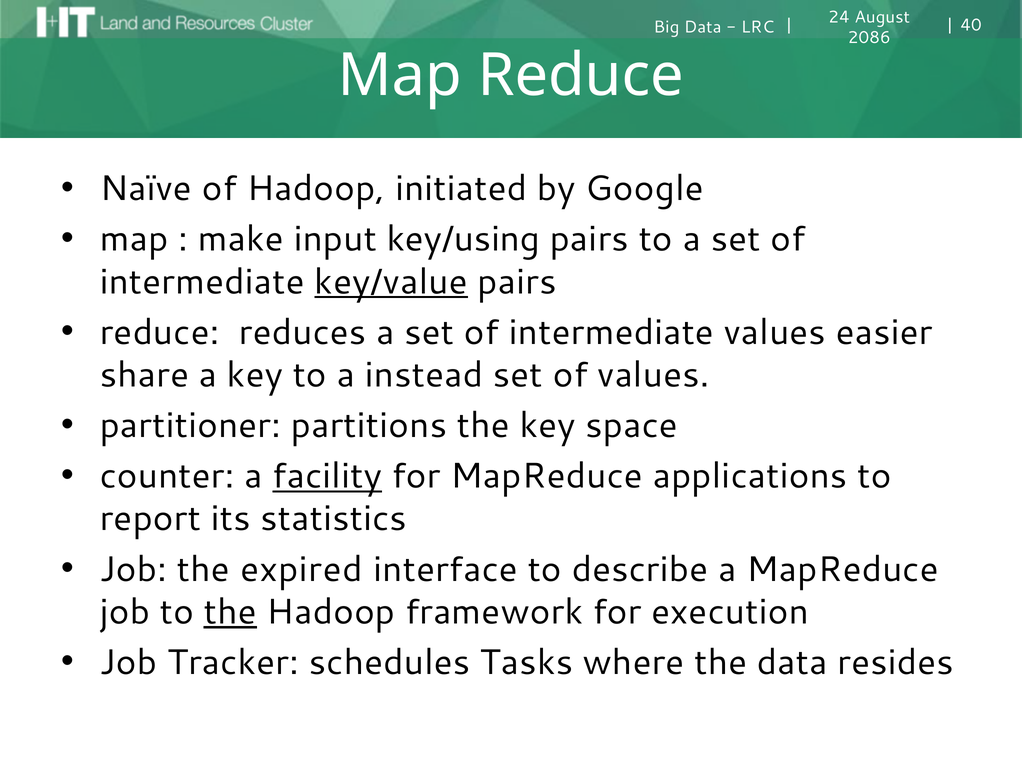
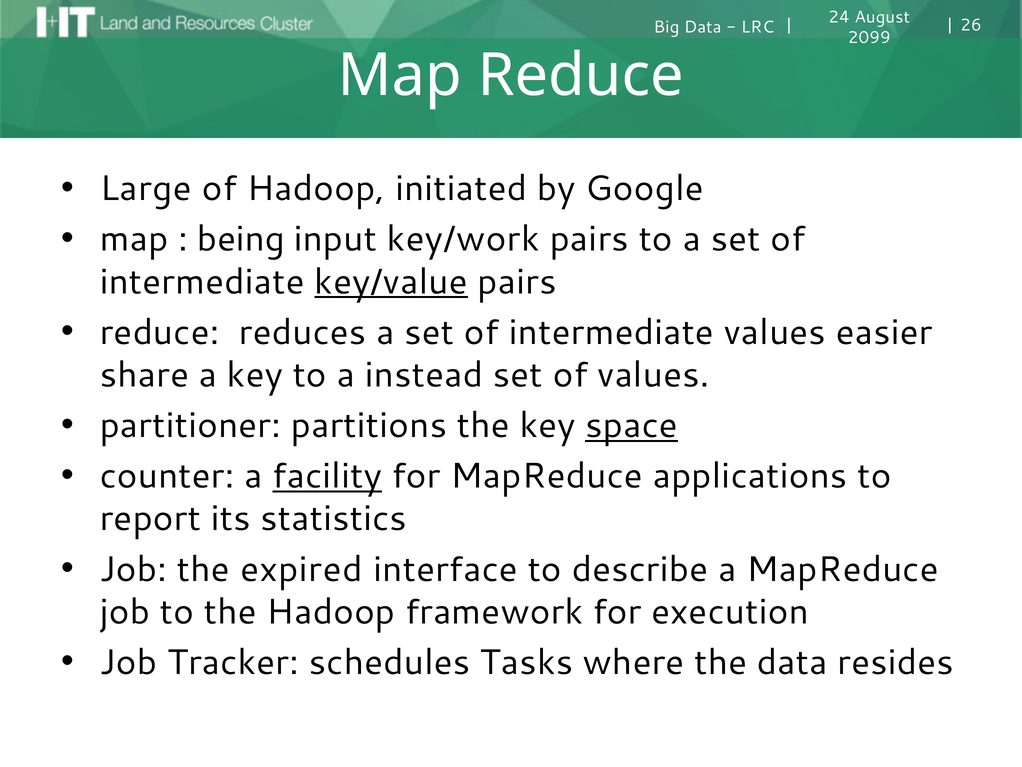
40: 40 -> 26
2086: 2086 -> 2099
Naïve: Naïve -> Large
make: make -> being
key/using: key/using -> key/work
space underline: none -> present
the at (230, 612) underline: present -> none
